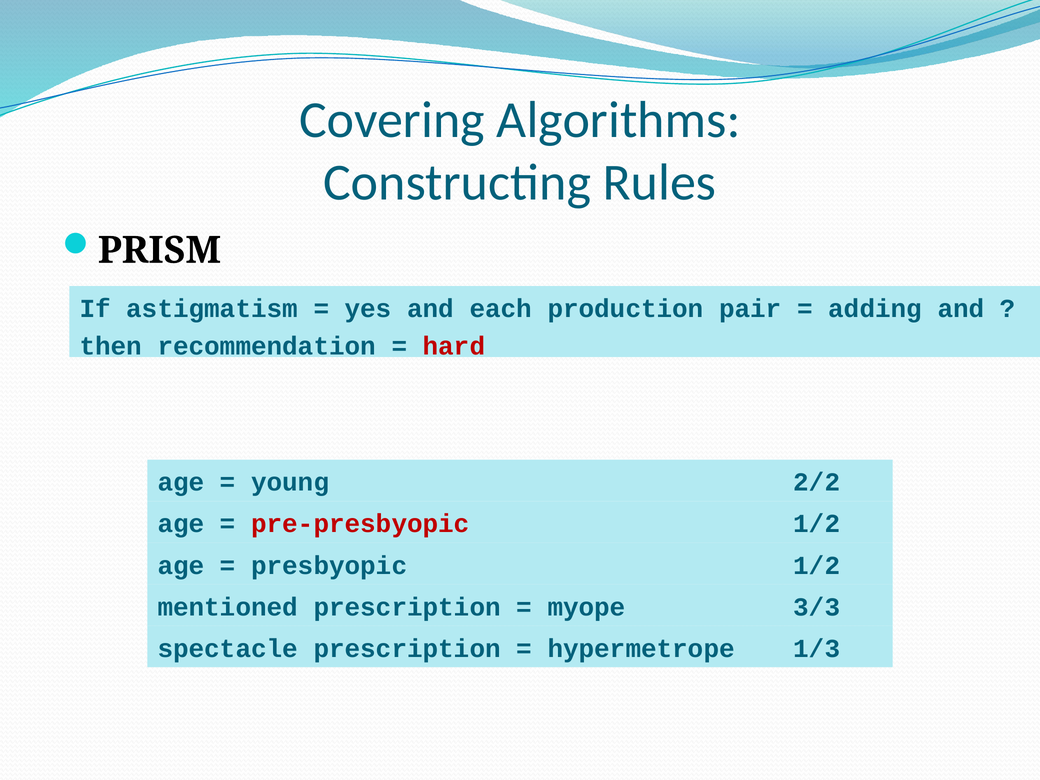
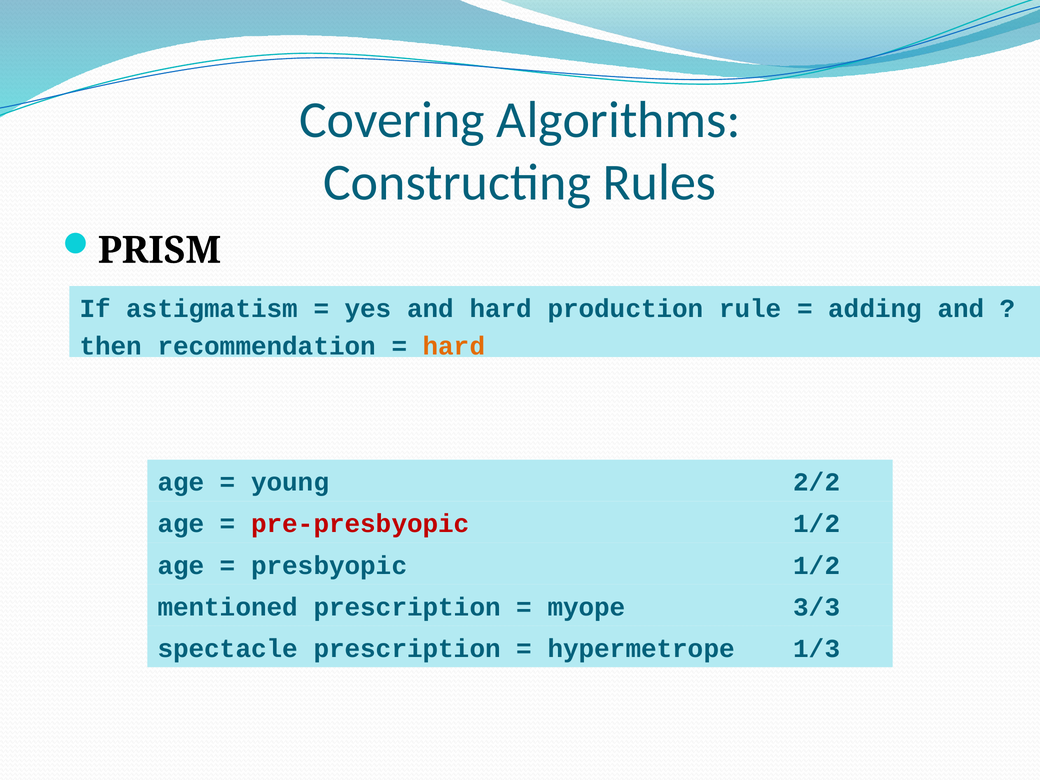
and each: each -> hard
pair: pair -> rule
hard at (454, 346) colour: red -> orange
